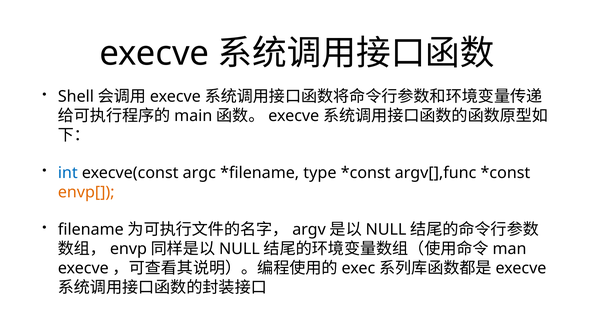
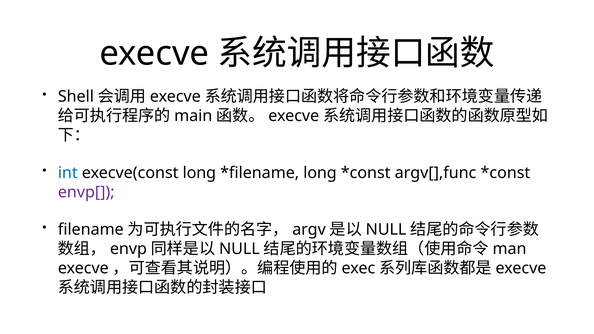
execve(const argc: argc -> long
type at (320, 173): type -> long
envp[ colour: orange -> purple
